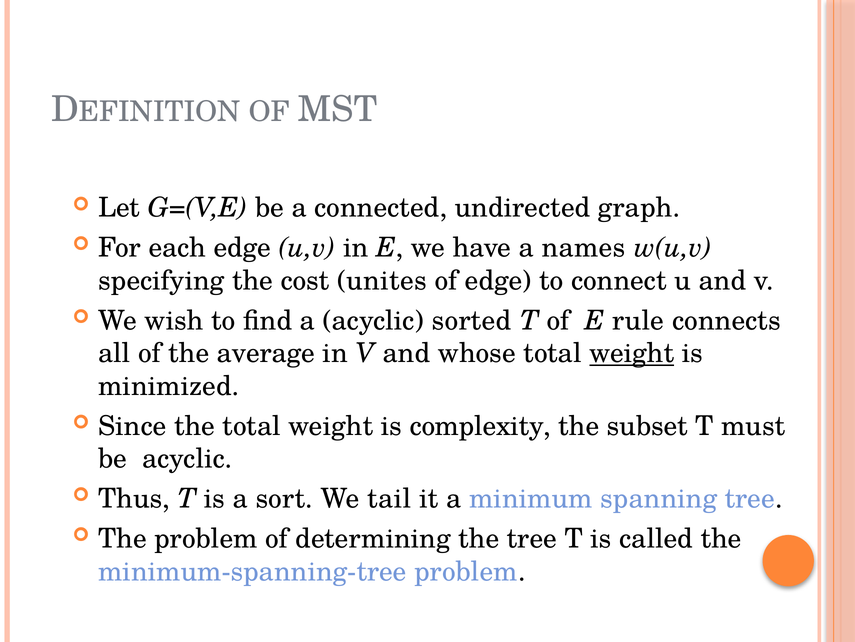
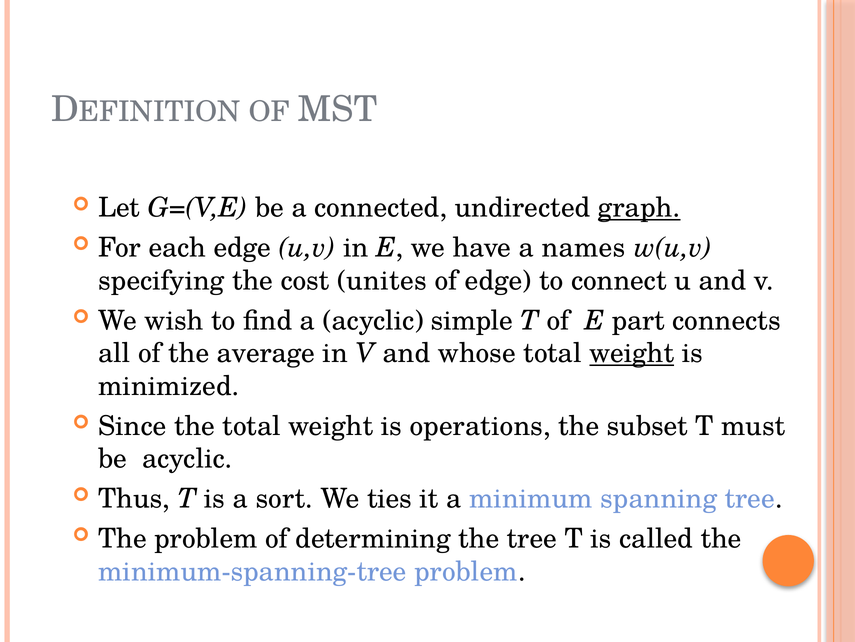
graph underline: none -> present
sorted: sorted -> simple
rule: rule -> part
complexity: complexity -> operations
tail: tail -> ties
